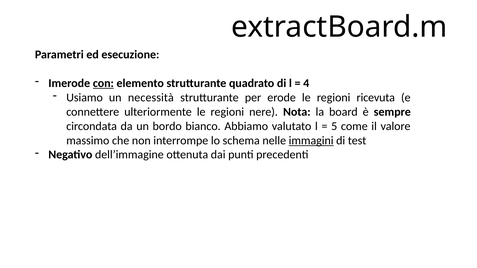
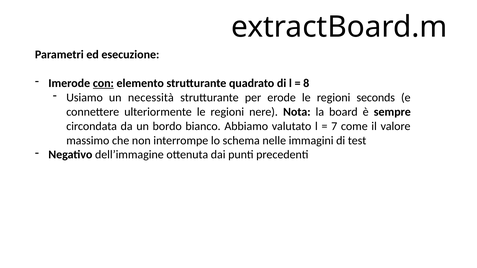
4: 4 -> 8
ricevuta: ricevuta -> seconds
5: 5 -> 7
immagini underline: present -> none
